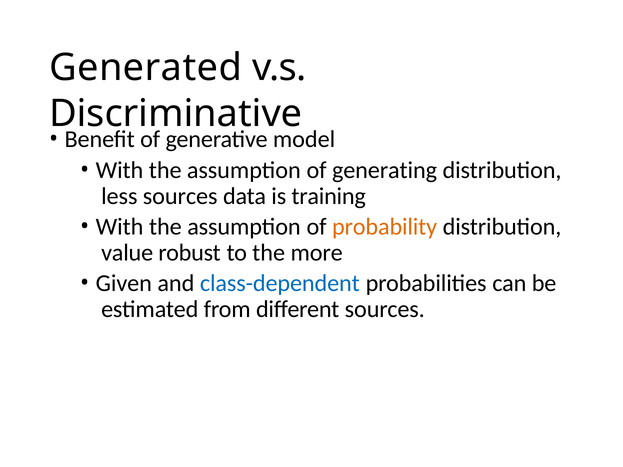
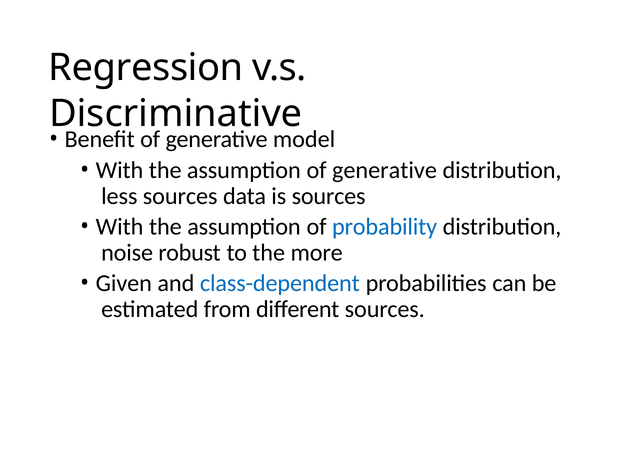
Generated: Generated -> Regression
assumption of generating: generating -> generative
is training: training -> sources
probability colour: orange -> blue
value: value -> noise
